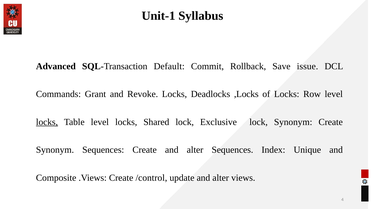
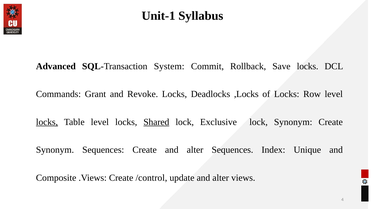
Default: Default -> System
Save issue: issue -> locks
Shared underline: none -> present
